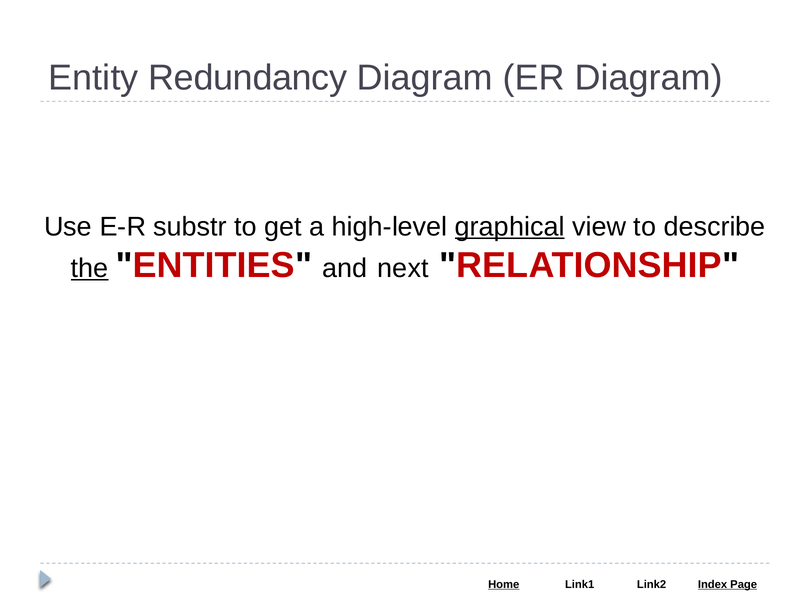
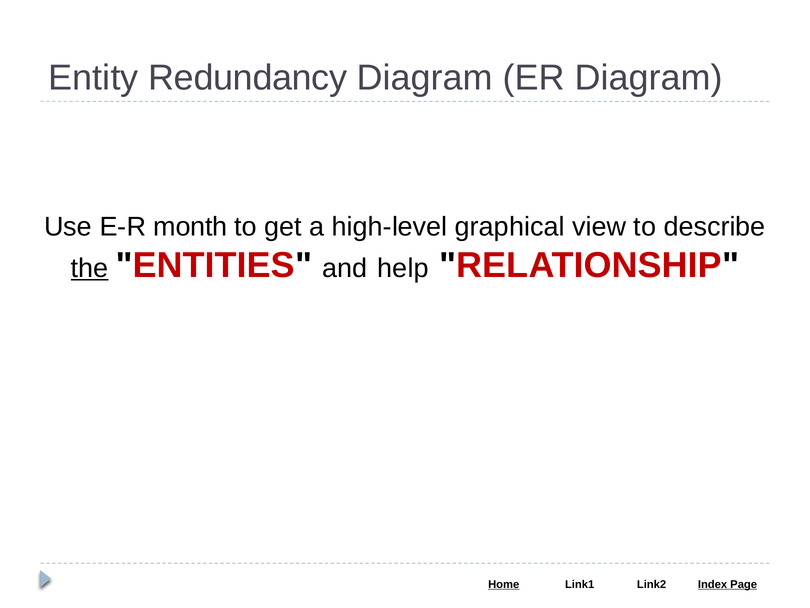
substr: substr -> month
graphical underline: present -> none
next: next -> help
